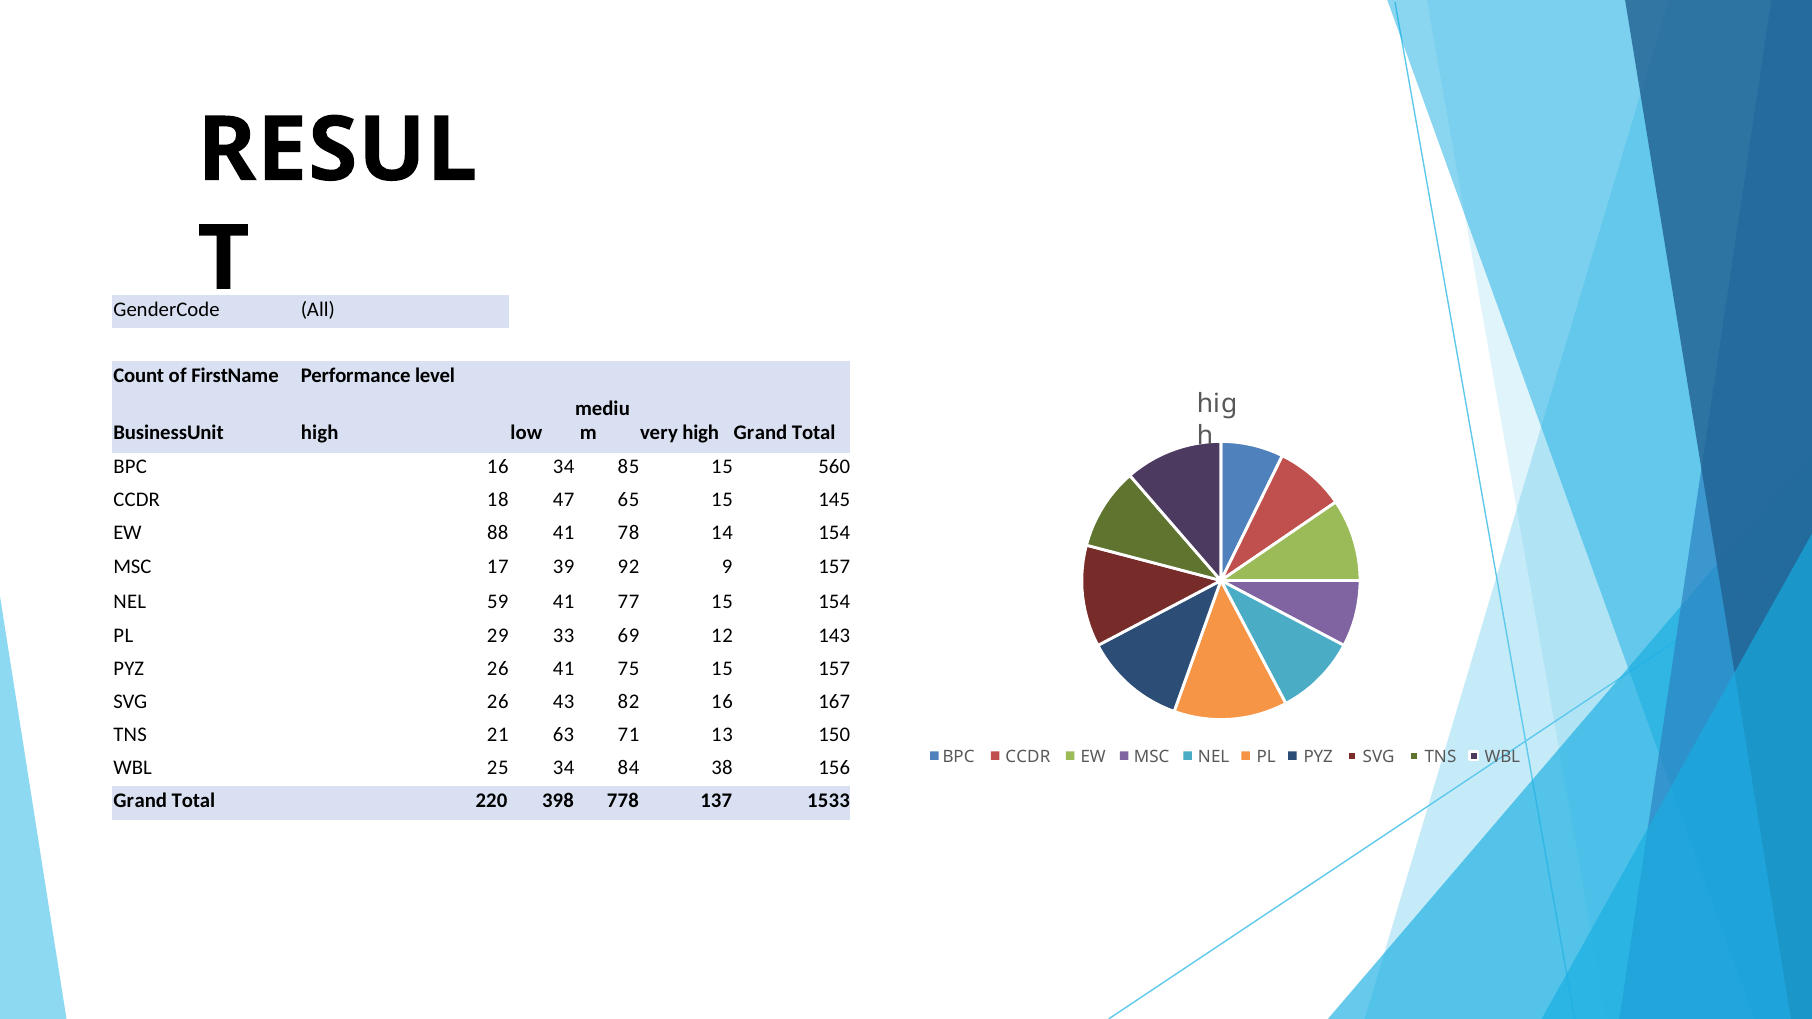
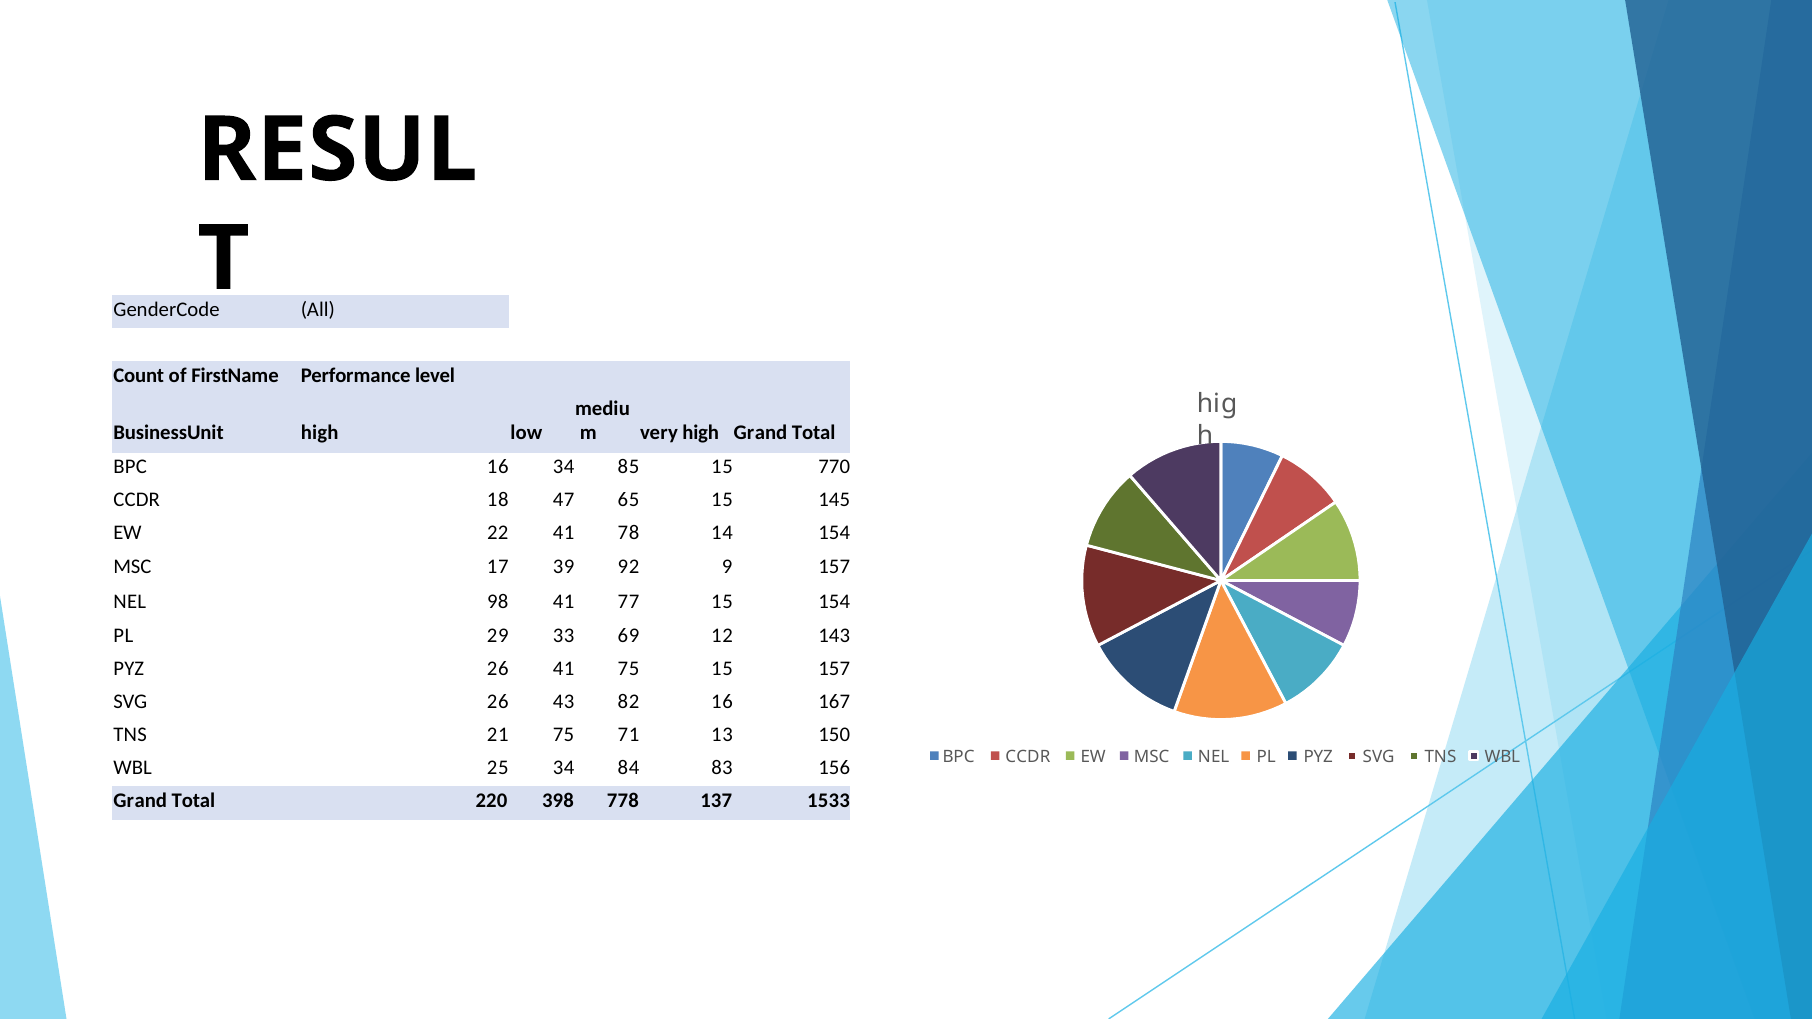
560: 560 -> 770
88: 88 -> 22
59: 59 -> 98
21 63: 63 -> 75
38: 38 -> 83
